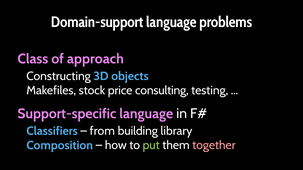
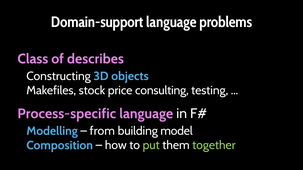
approach: approach -> describes
Support-specific: Support-specific -> Process-specific
Classifiers: Classifiers -> Modelling
library: library -> model
together colour: pink -> light green
